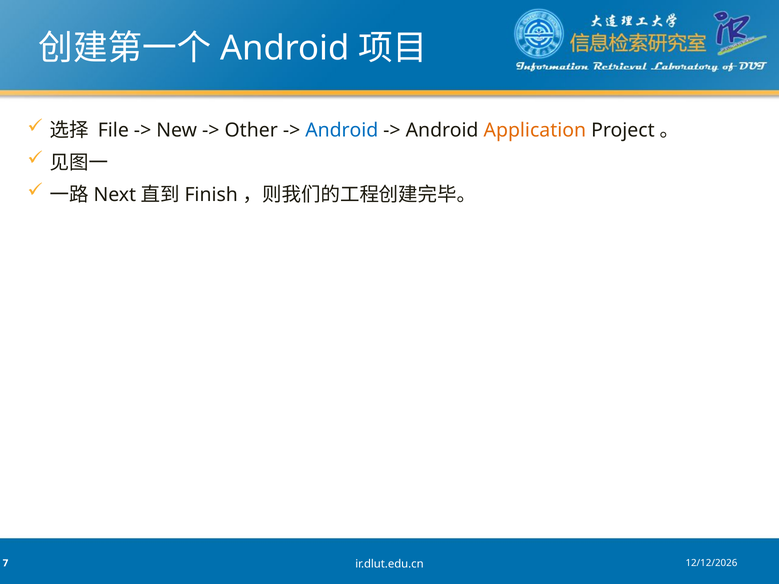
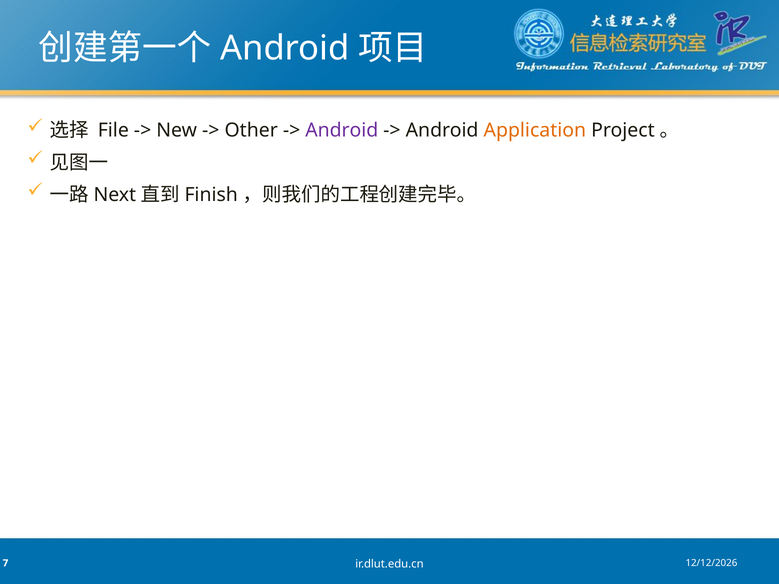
Android at (342, 131) colour: blue -> purple
